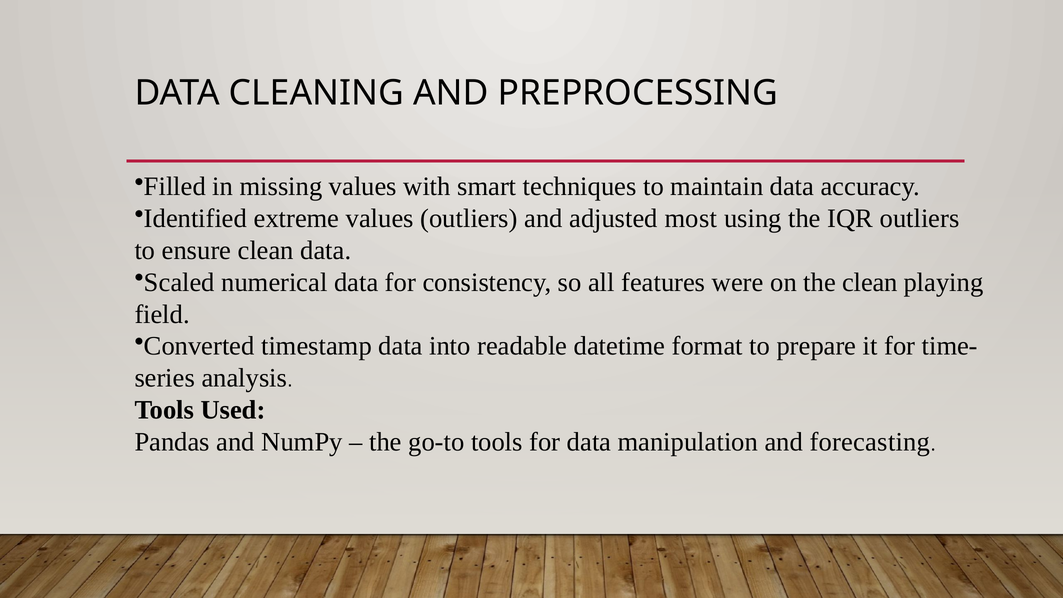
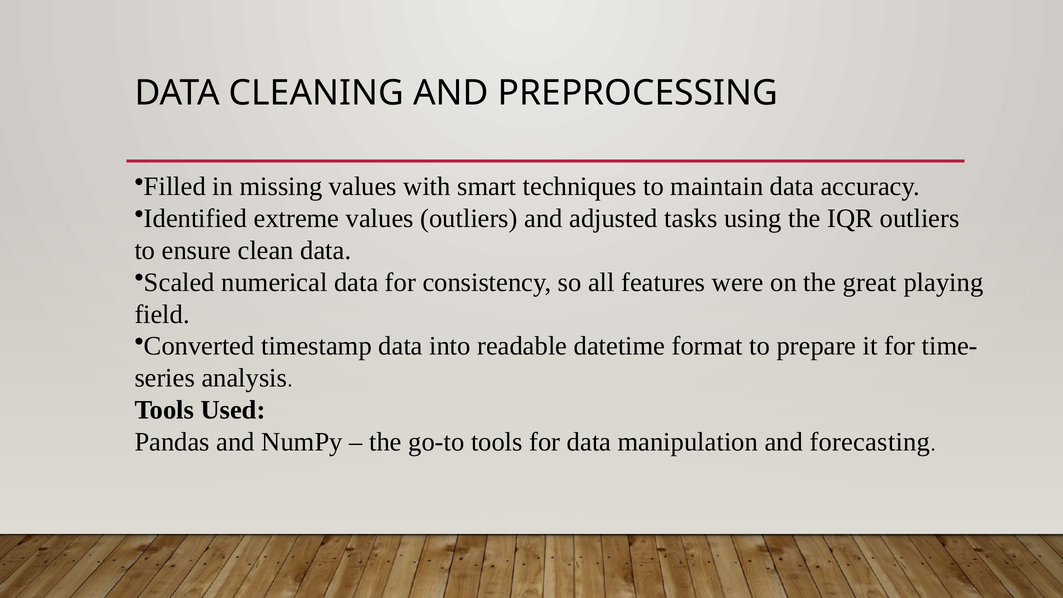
most: most -> tasks
the clean: clean -> great
